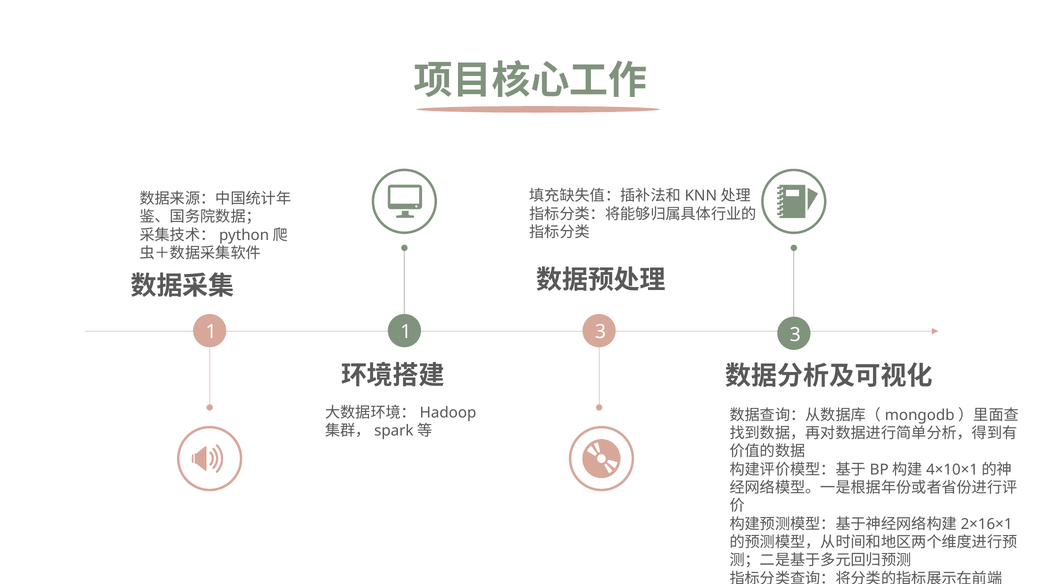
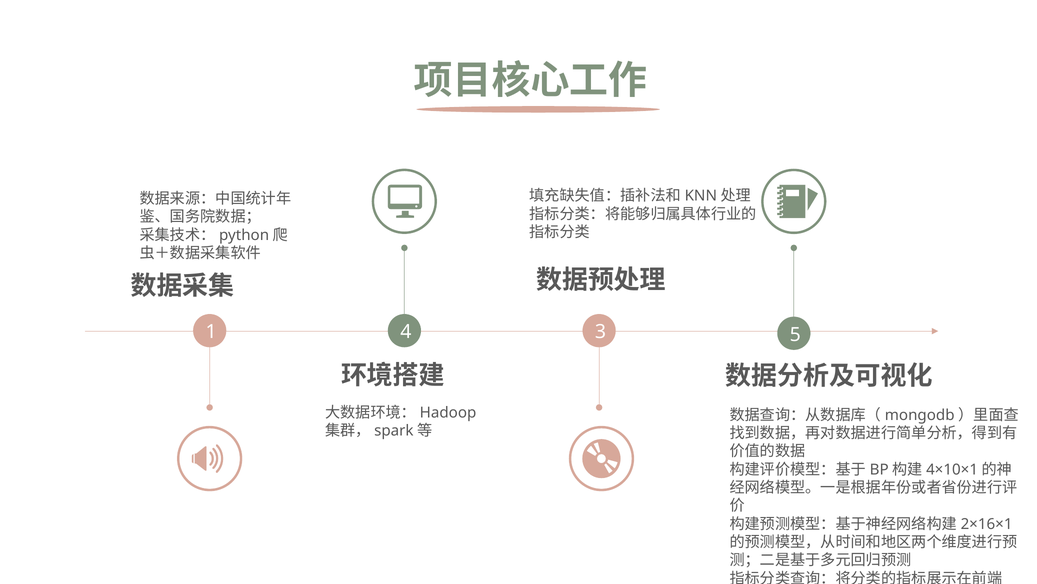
1 1: 1 -> 4
3 3: 3 -> 5
